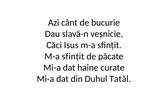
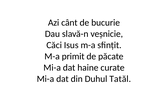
sfințit at (73, 56): sfințit -> primit
